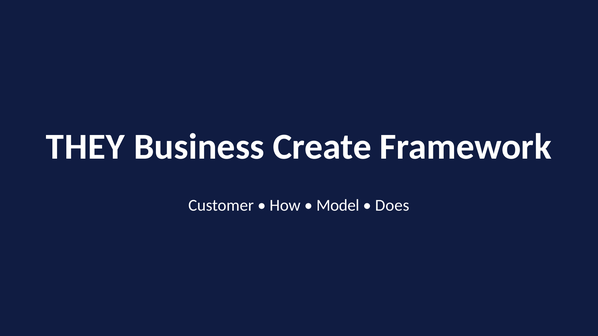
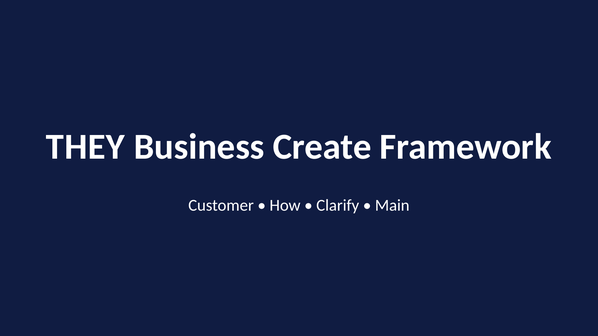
Model: Model -> Clarify
Does: Does -> Main
